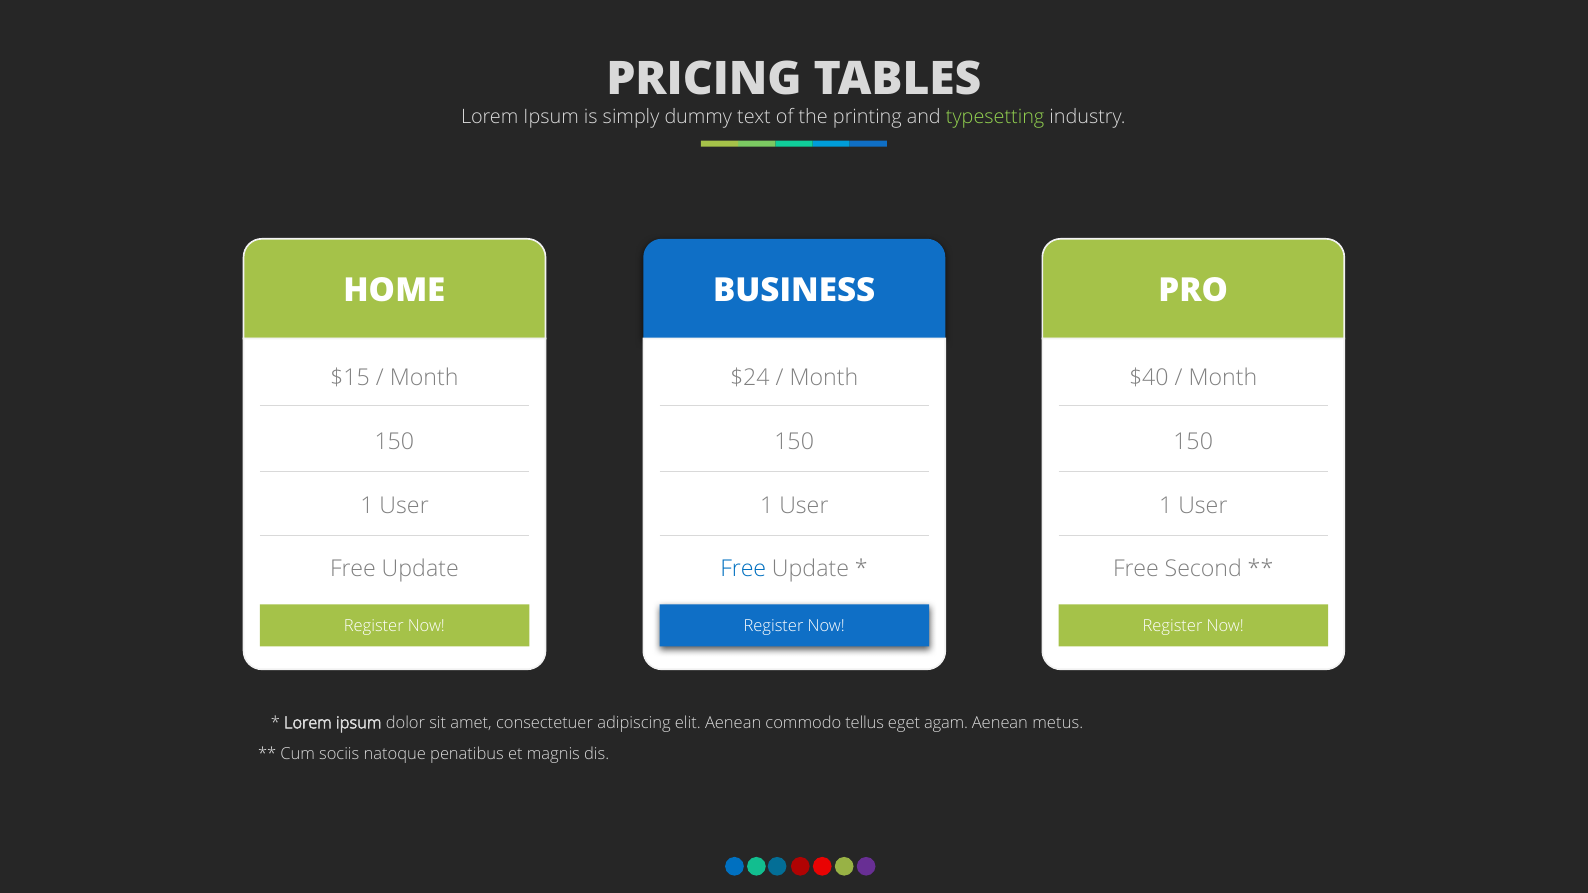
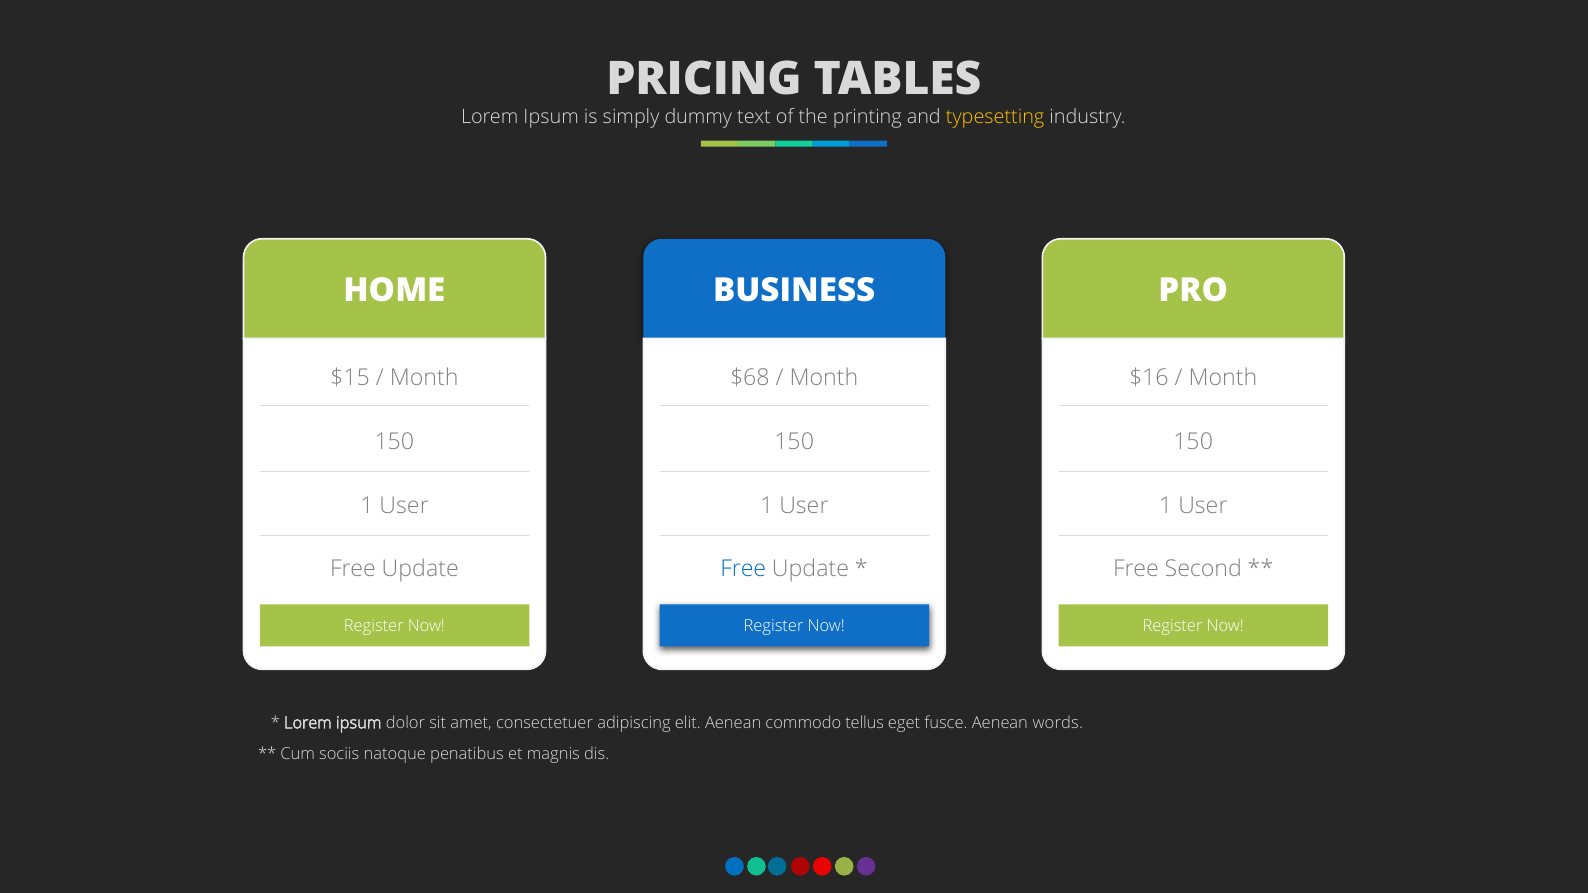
typesetting colour: light green -> yellow
$24: $24 -> $68
$40: $40 -> $16
agam: agam -> fusce
metus: metus -> words
